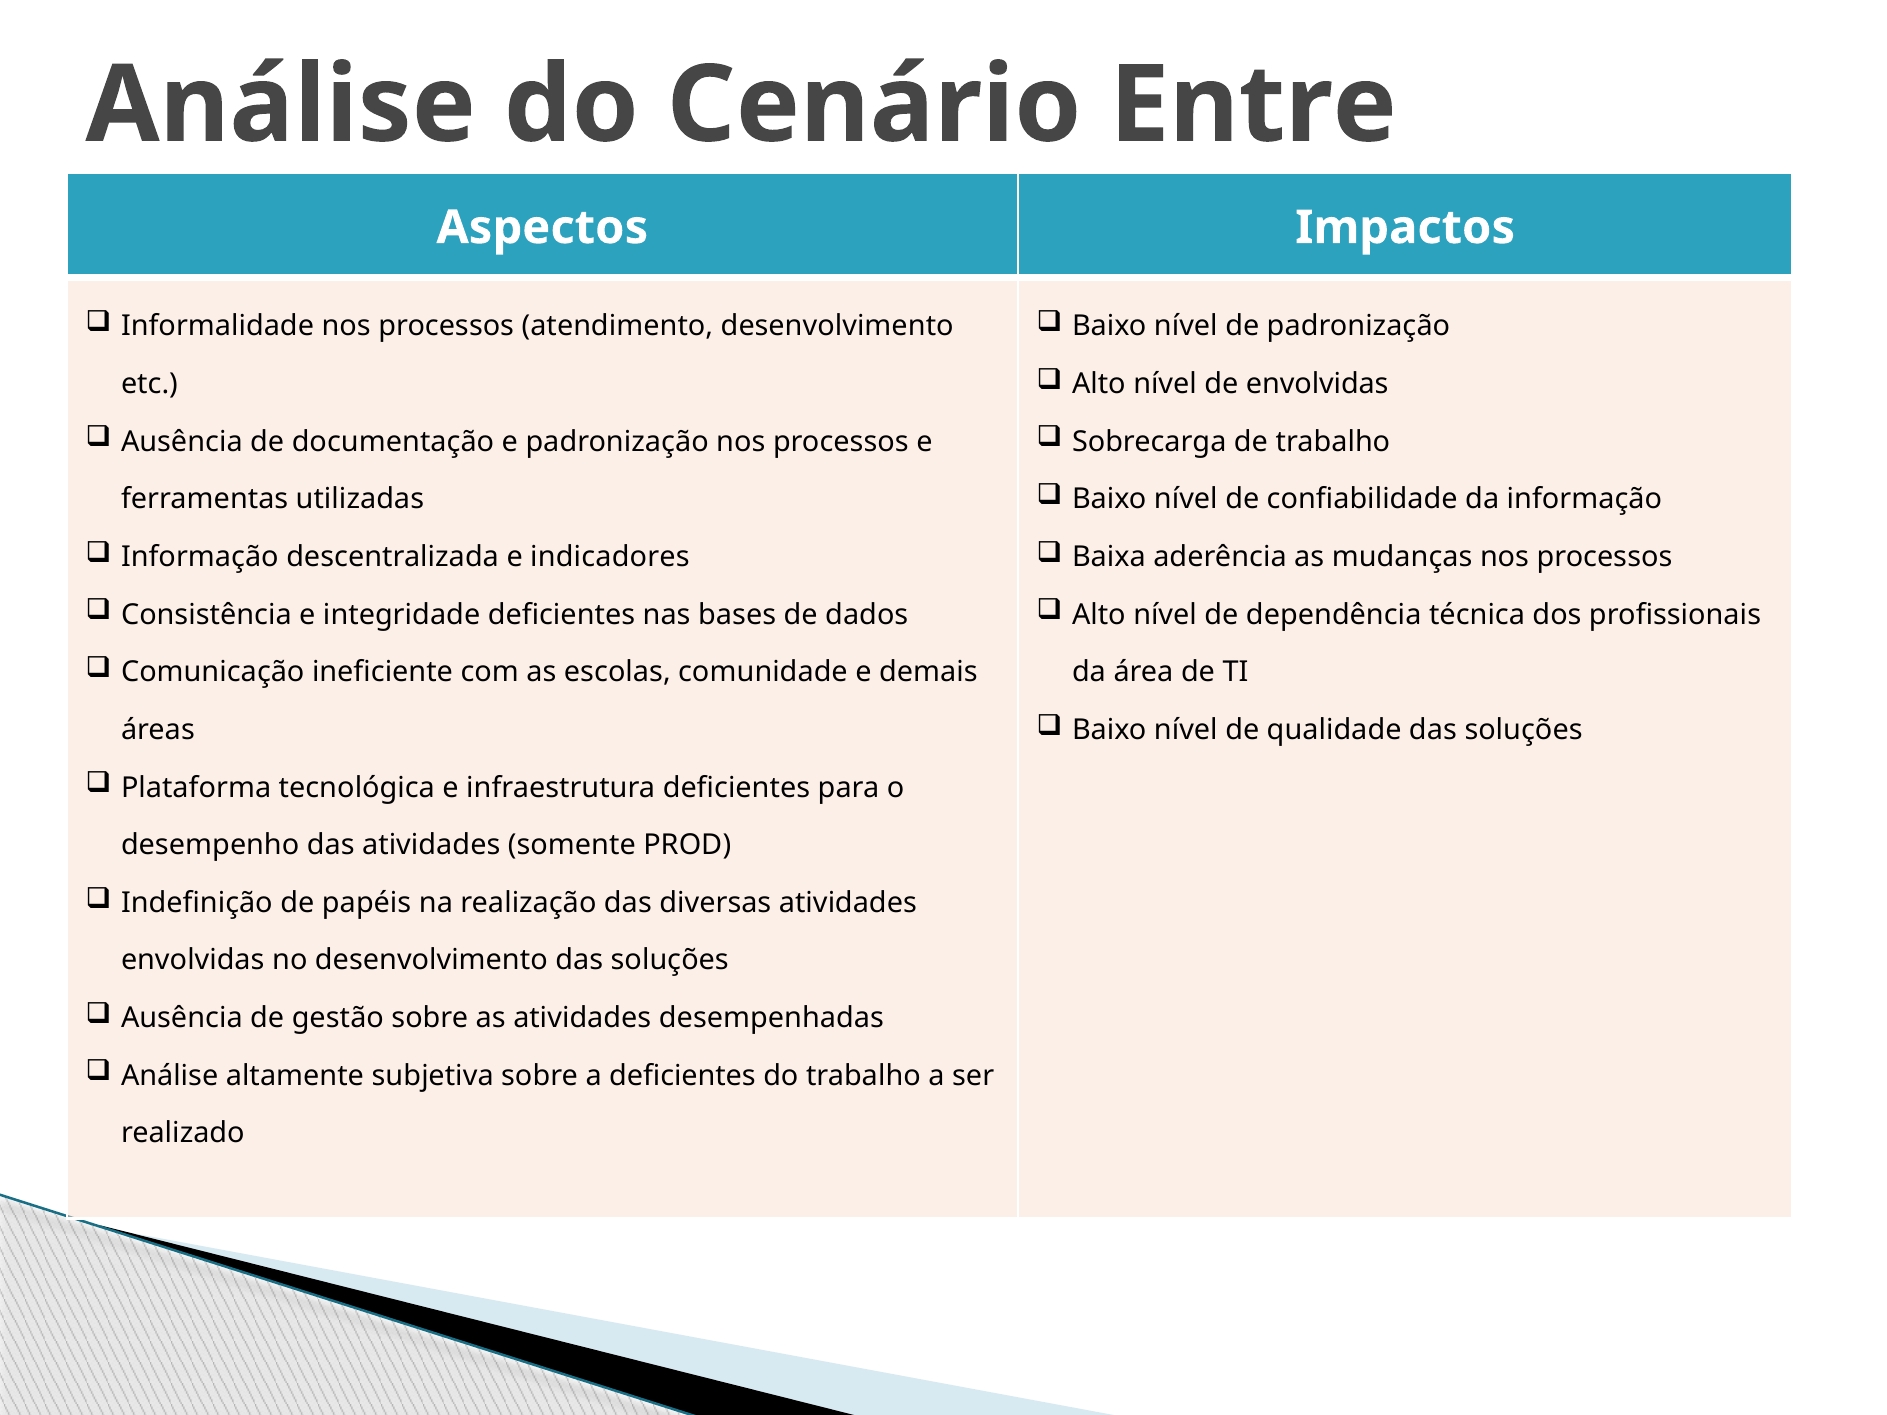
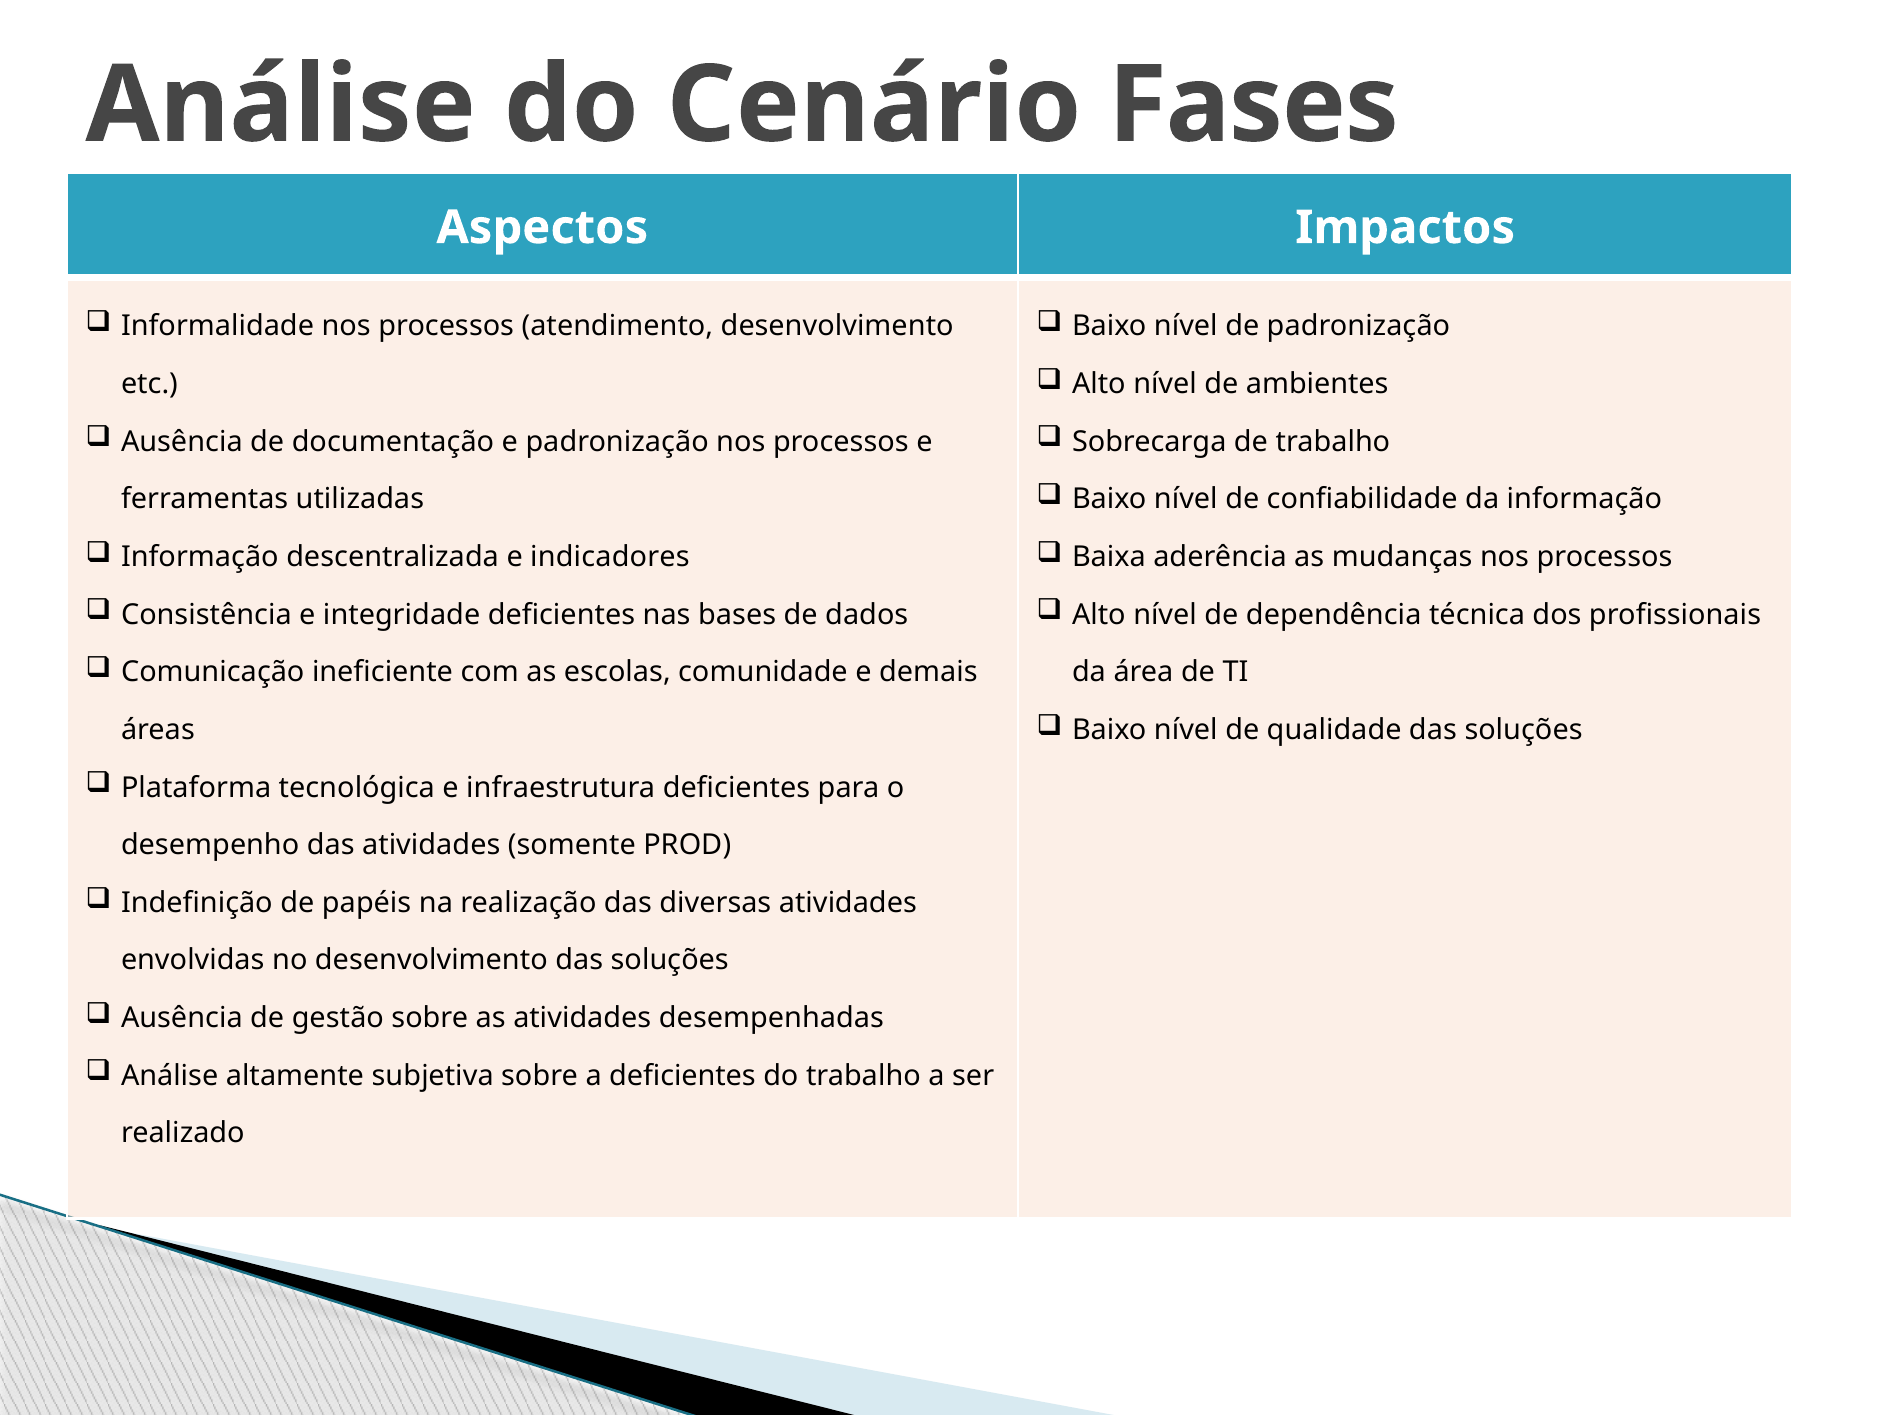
Entre: Entre -> Fases
de envolvidas: envolvidas -> ambientes
